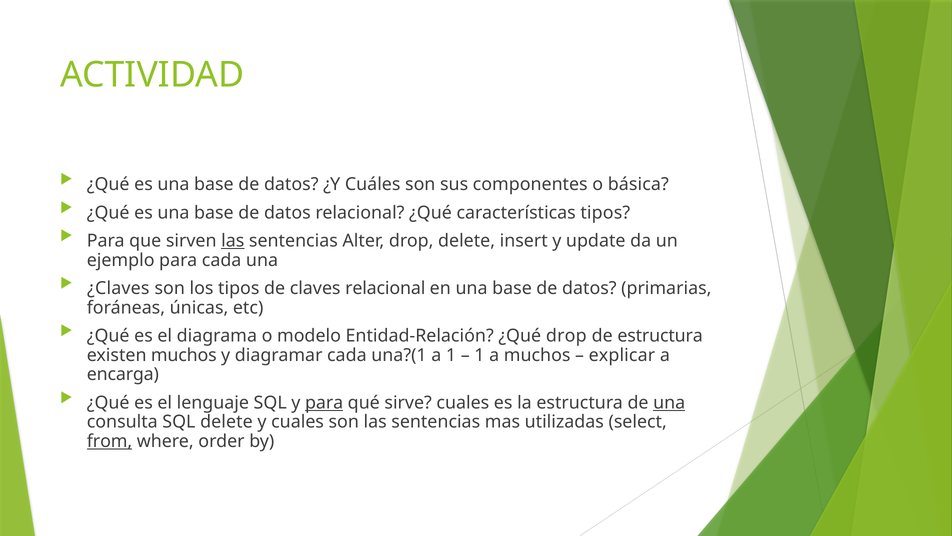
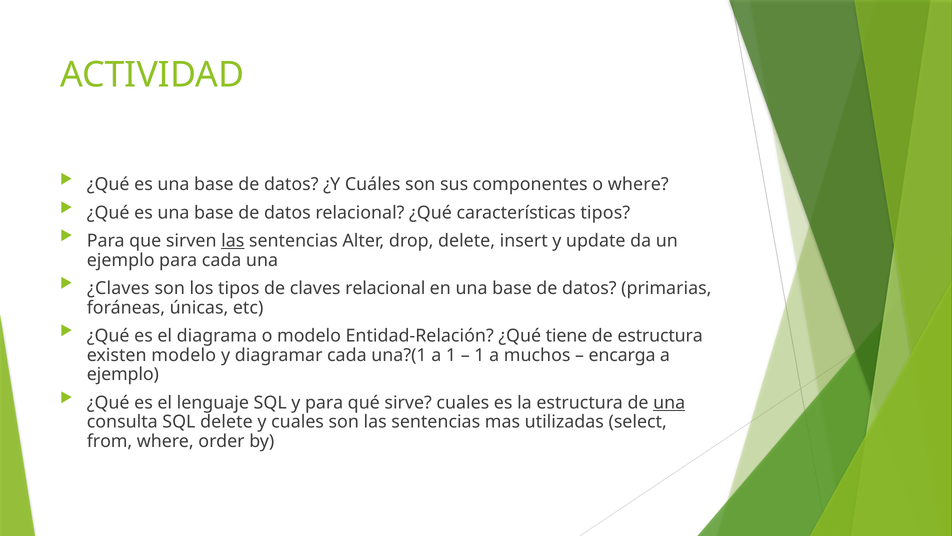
o básica: básica -> where
¿Qué drop: drop -> tiene
existen muchos: muchos -> modelo
explicar: explicar -> encarga
encarga at (123, 374): encarga -> ejemplo
para at (324, 402) underline: present -> none
from underline: present -> none
